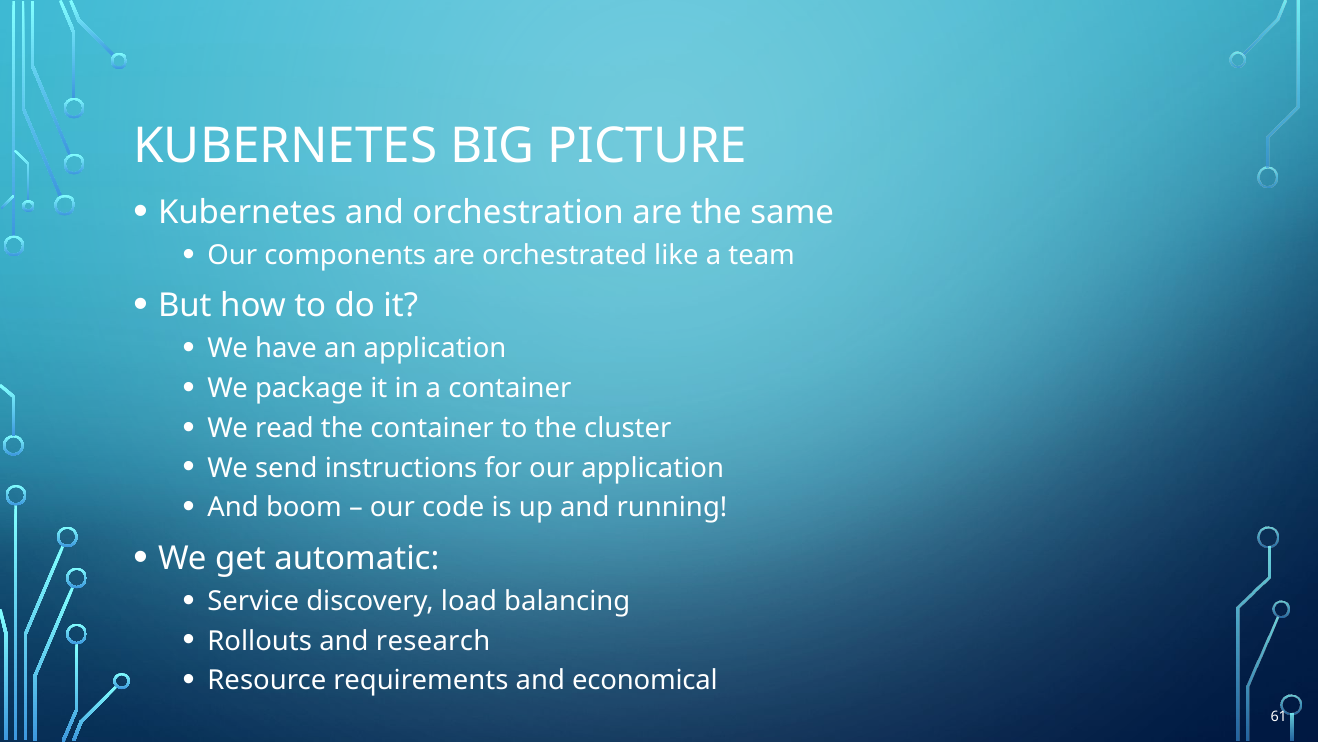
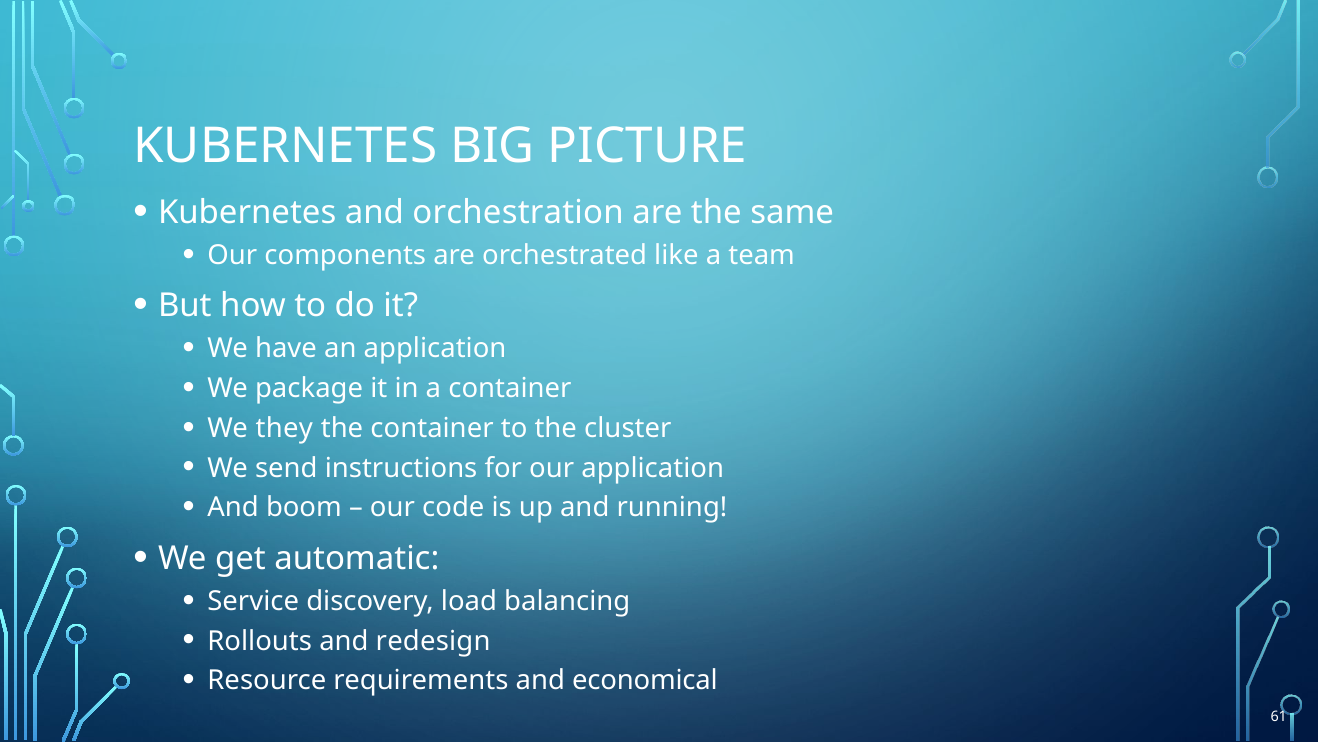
read: read -> they
research: research -> redesign
